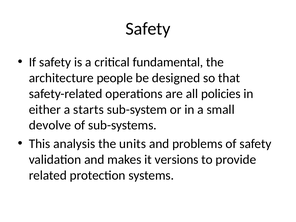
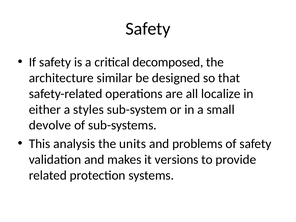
fundamental: fundamental -> decomposed
people: people -> similar
policies: policies -> localize
starts: starts -> styles
